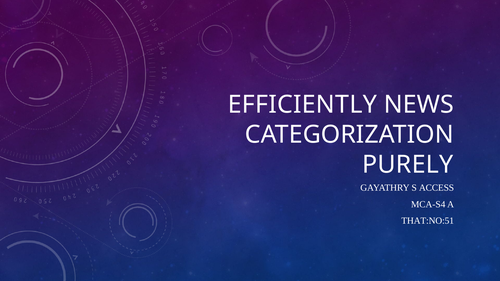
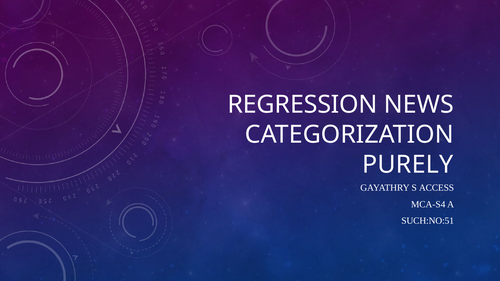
EFFICIENTLY: EFFICIENTLY -> REGRESSION
THAT:NO:51: THAT:NO:51 -> SUCH:NO:51
